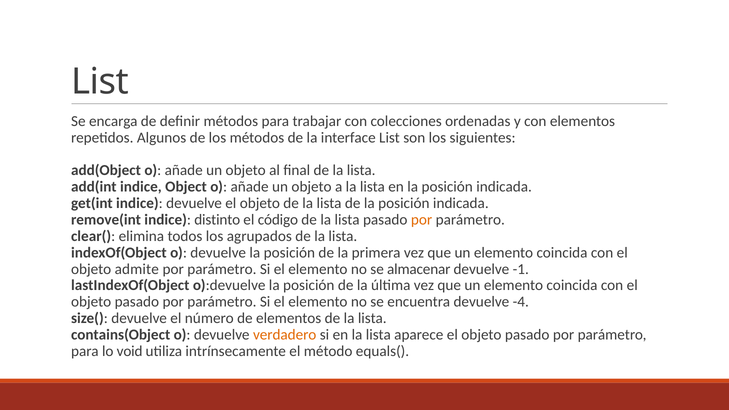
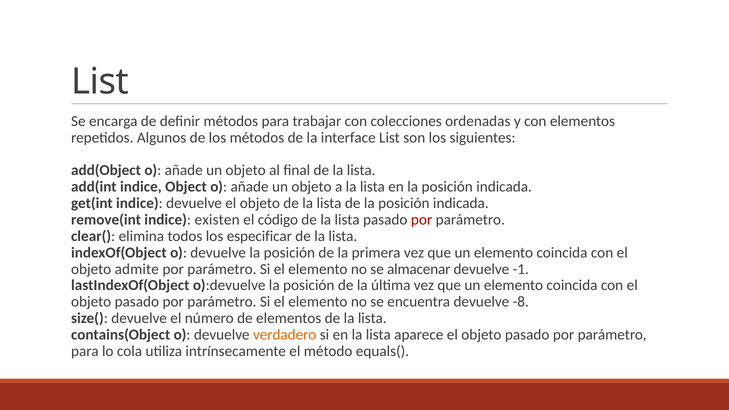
distinto: distinto -> existen
por at (422, 220) colour: orange -> red
agrupados: agrupados -> especificar
-4: -4 -> -8
void: void -> cola
